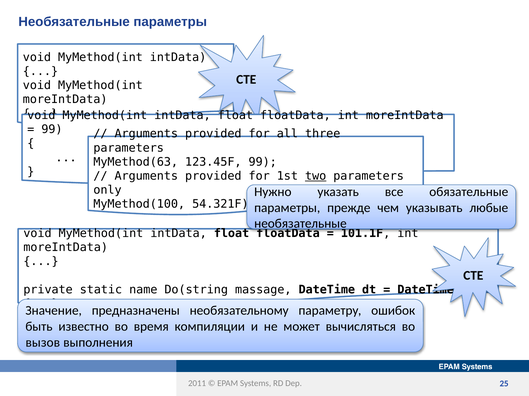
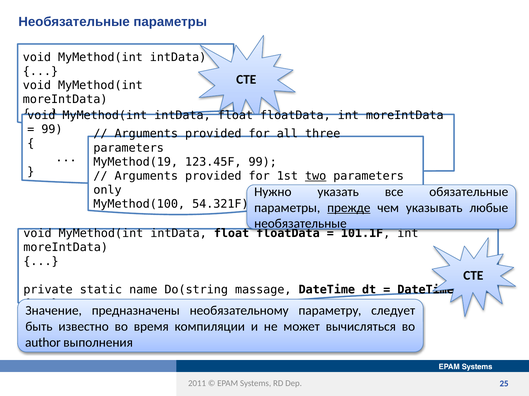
MyMethod(63: MyMethod(63 -> MyMethod(19
прежде underline: none -> present
ошибок: ошибок -> следует
вызов: вызов -> author
